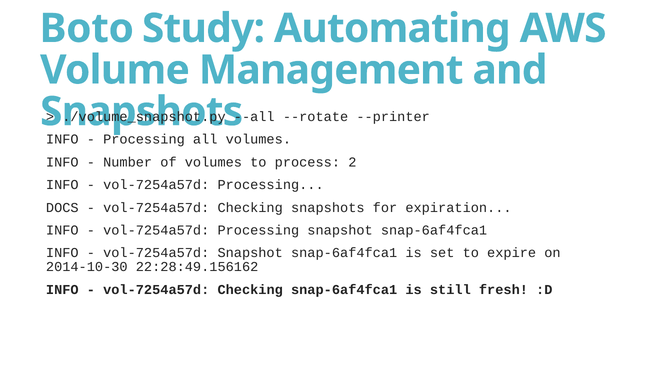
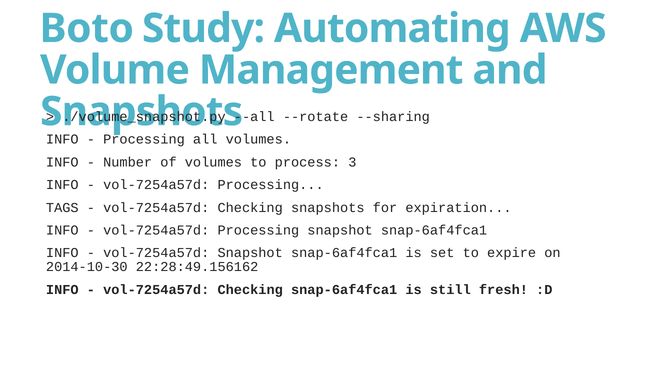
--printer: --printer -> --sharing
2: 2 -> 3
DOCS: DOCS -> TAGS
